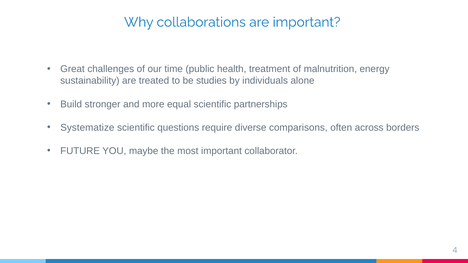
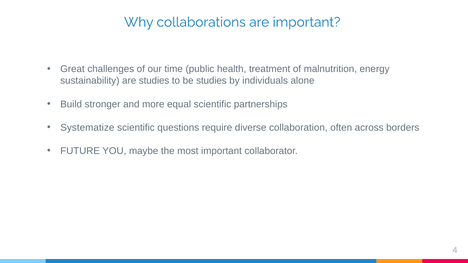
are treated: treated -> studies
comparisons: comparisons -> collaboration
